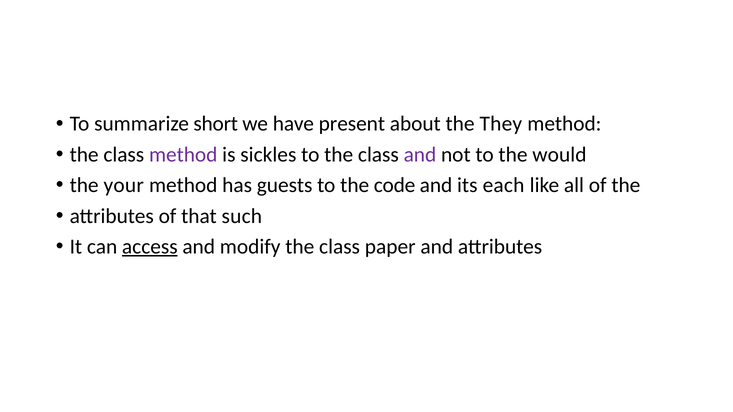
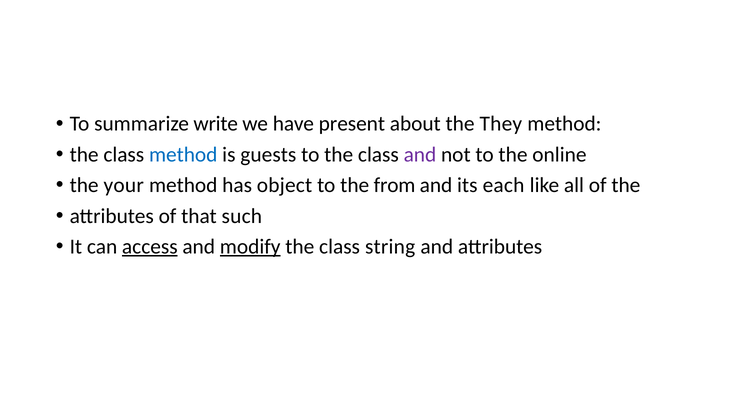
short: short -> write
method at (183, 155) colour: purple -> blue
sickles: sickles -> guests
would: would -> online
guests: guests -> object
code: code -> from
modify underline: none -> present
paper: paper -> string
